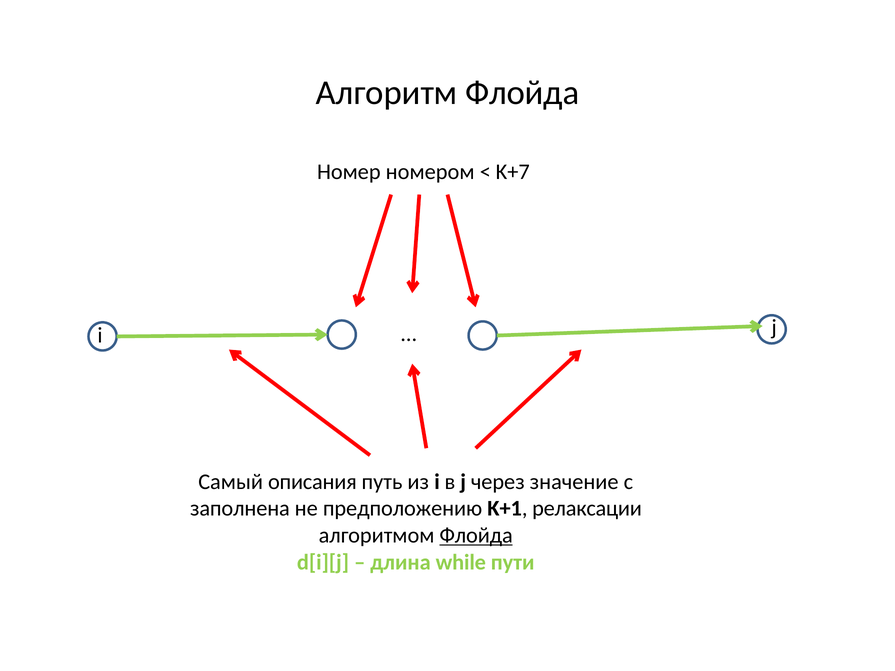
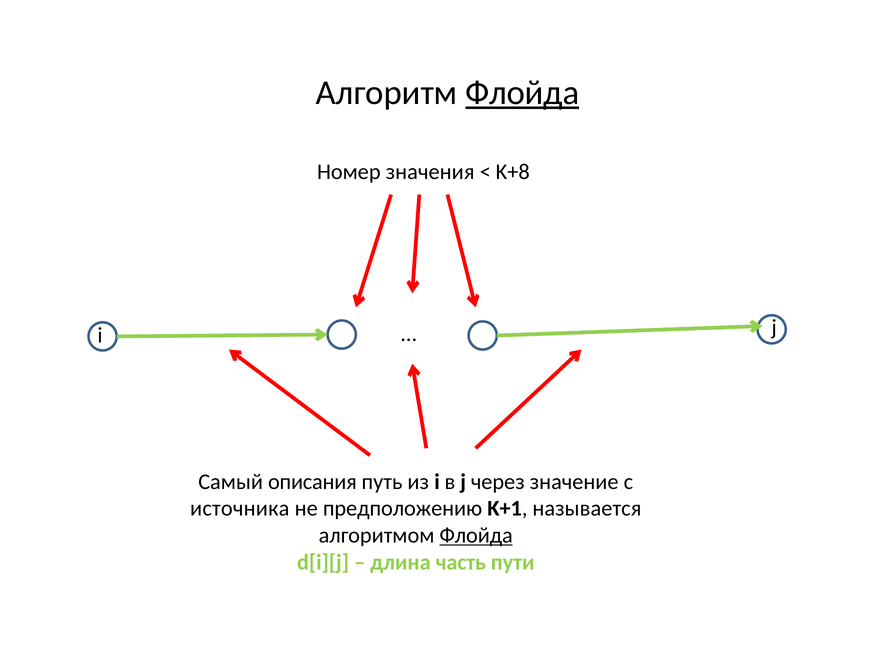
Флойда at (522, 93) underline: none -> present
номером: номером -> значения
K+7: K+7 -> K+8
заполнена: заполнена -> источника
релаксации: релаксации -> называется
while: while -> часть
